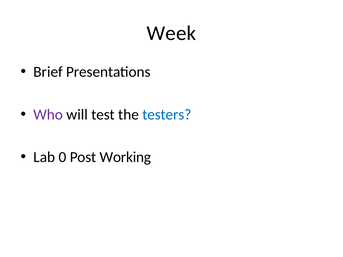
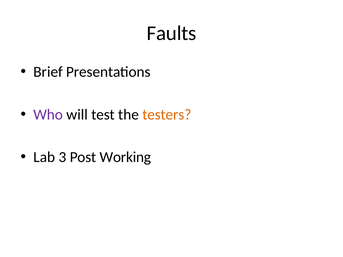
Week: Week -> Faults
testers colour: blue -> orange
0: 0 -> 3
